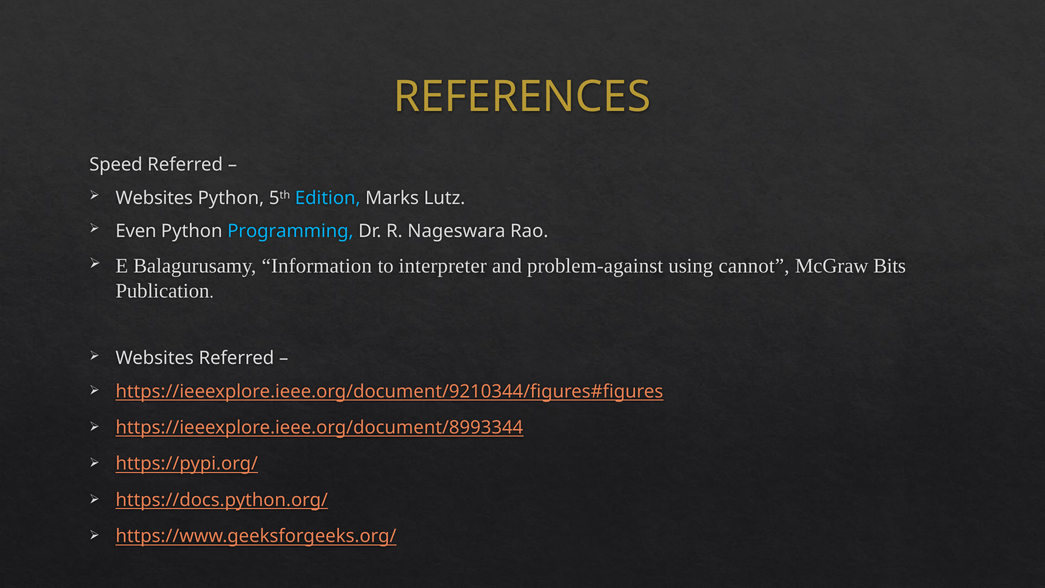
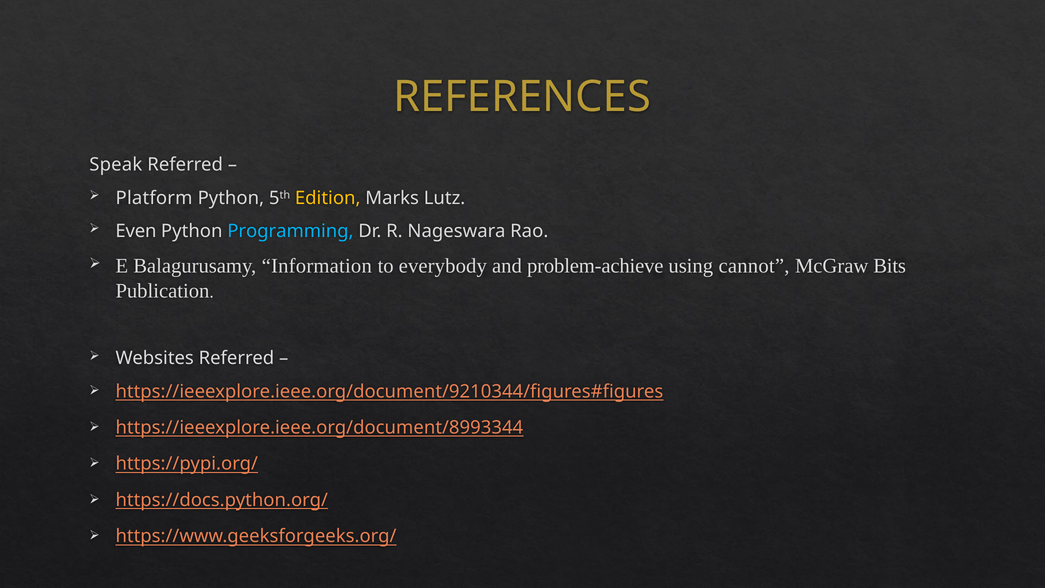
Speed: Speed -> Speak
Websites at (154, 198): Websites -> Platform
Edition colour: light blue -> yellow
interpreter: interpreter -> everybody
problem-against: problem-against -> problem-achieve
